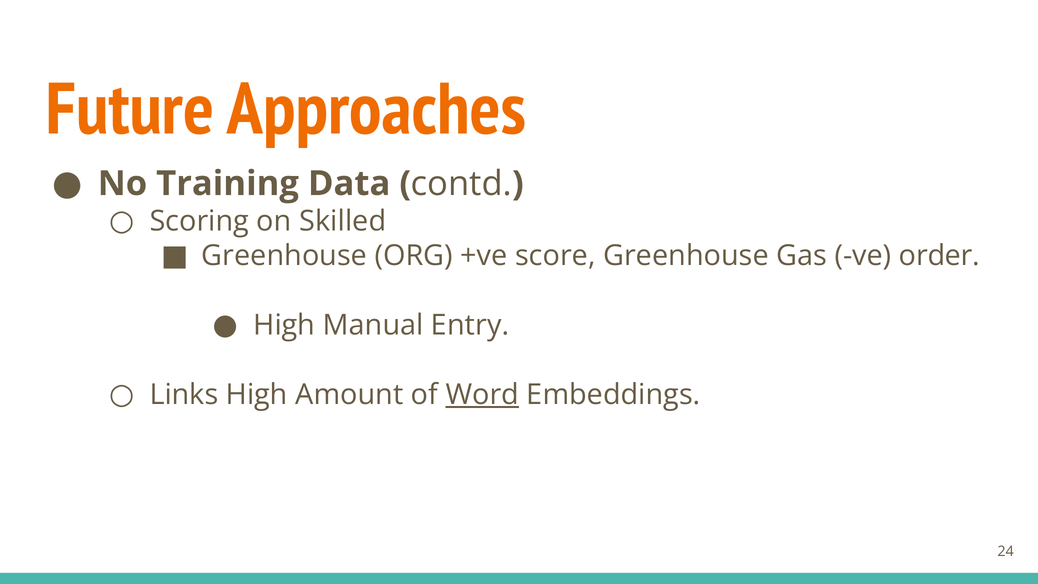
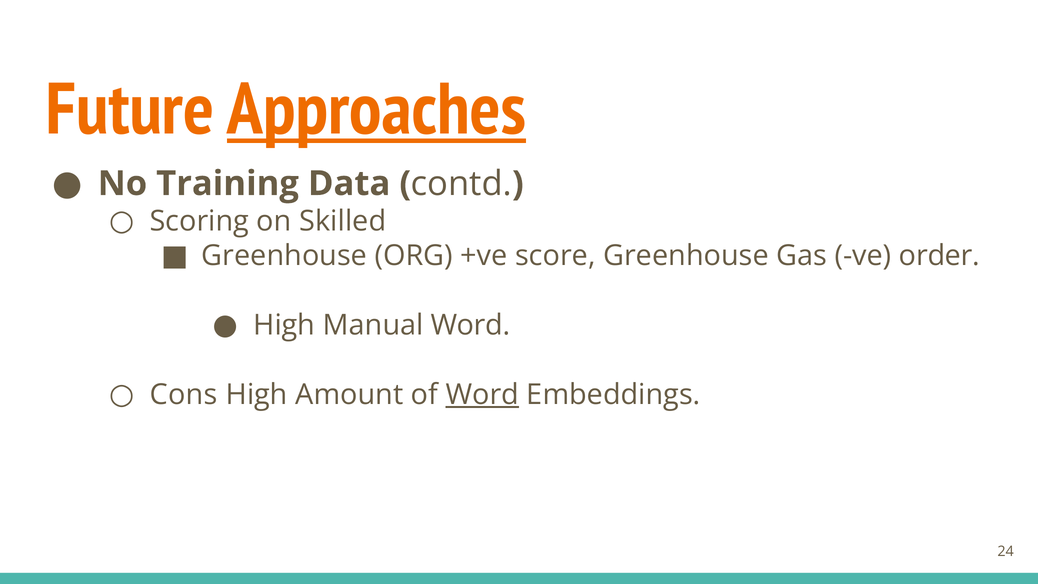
Approaches underline: none -> present
Manual Entry: Entry -> Word
Links: Links -> Cons
